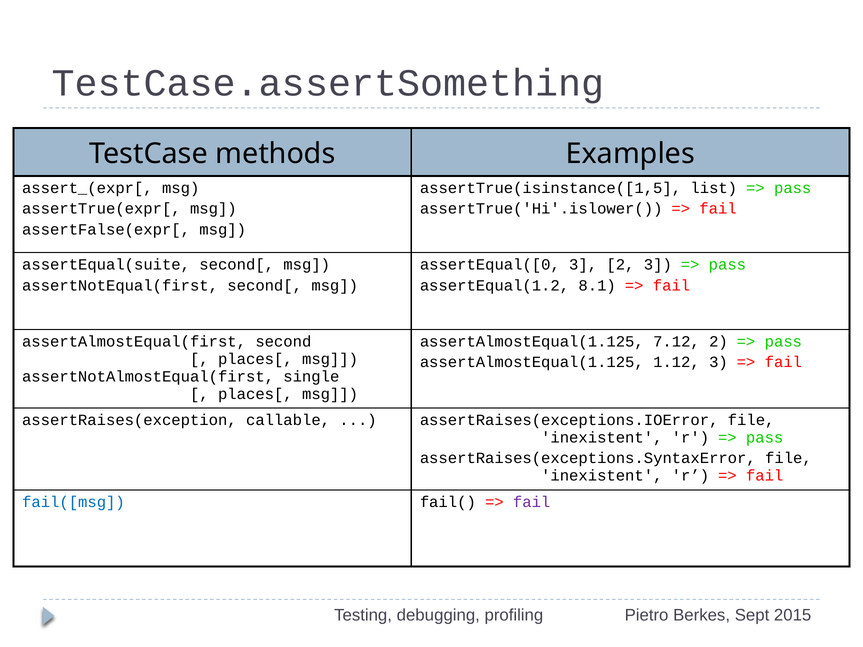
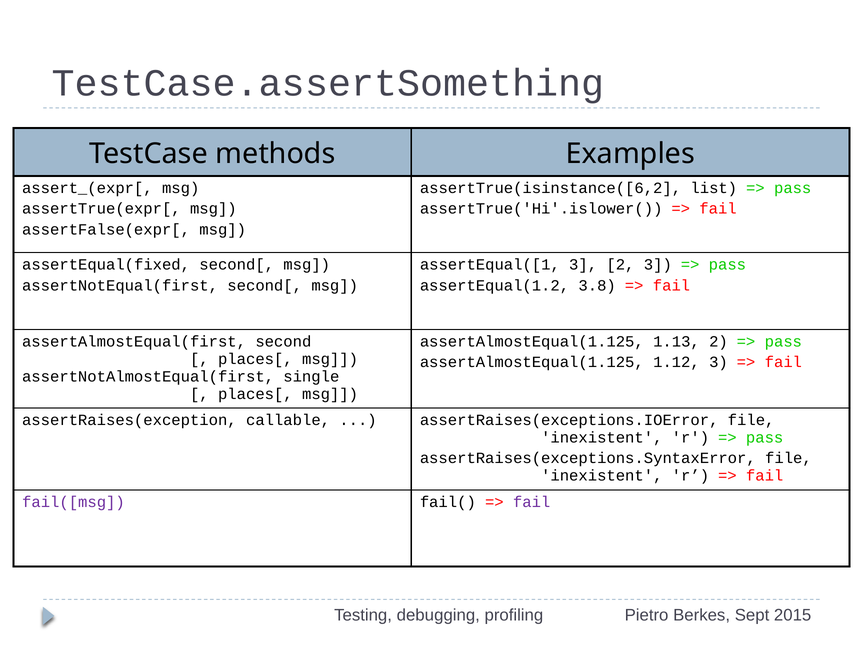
assertTrue(isinstance([1,5: assertTrue(isinstance([1,5 -> assertTrue(isinstance([6,2
assertEqual(suite: assertEqual(suite -> assertEqual(fixed
assertEqual([0: assertEqual([0 -> assertEqual([1
8.1: 8.1 -> 3.8
7.12: 7.12 -> 1.13
fail([msg colour: blue -> purple
